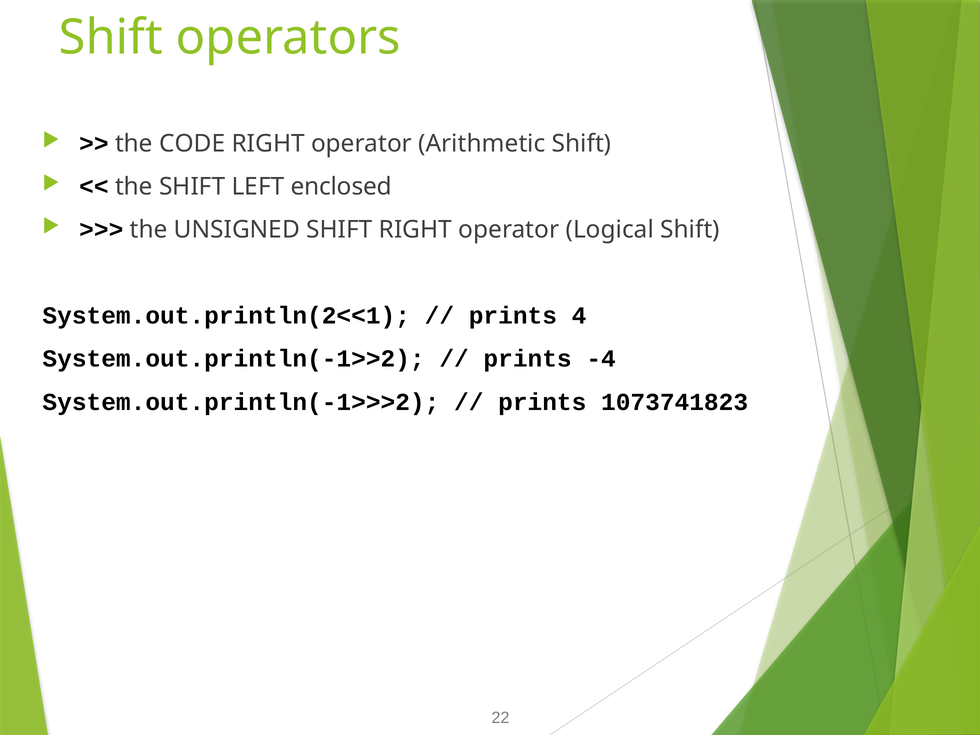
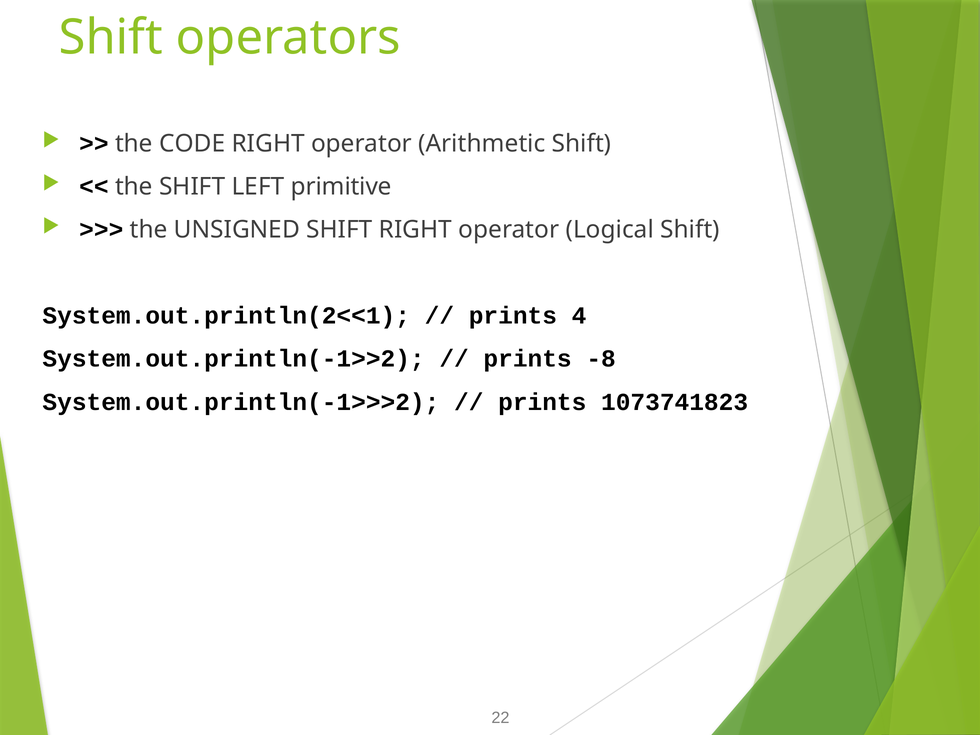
enclosed: enclosed -> primitive
-4: -4 -> -8
